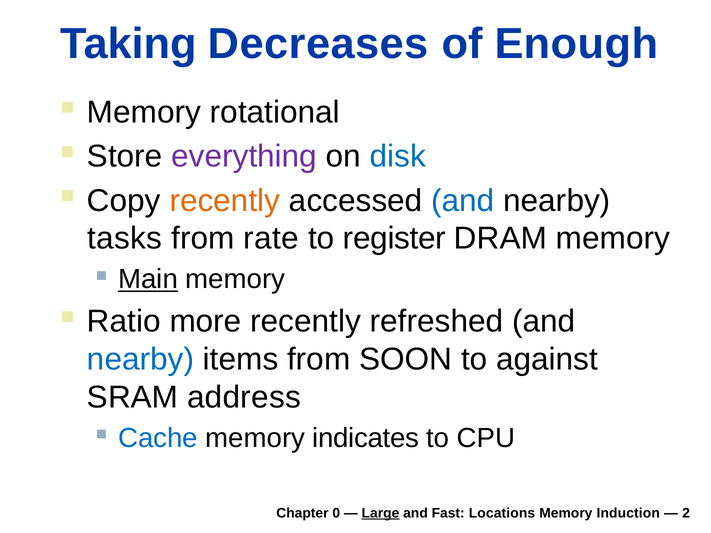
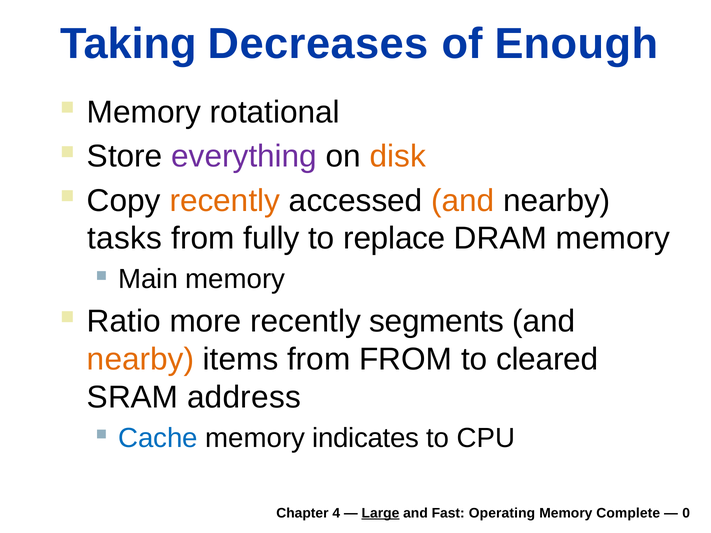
disk colour: blue -> orange
and at (463, 201) colour: blue -> orange
rate: rate -> fully
register: register -> replace
Main underline: present -> none
refreshed: refreshed -> segments
nearby at (141, 360) colour: blue -> orange
from SOON: SOON -> FROM
against: against -> cleared
0: 0 -> 4
Locations: Locations -> Operating
Induction: Induction -> Complete
2: 2 -> 0
